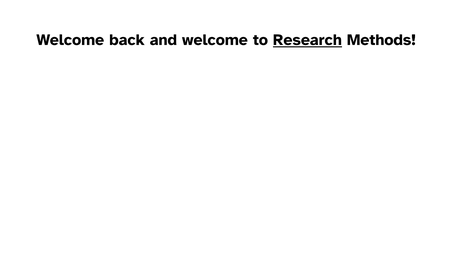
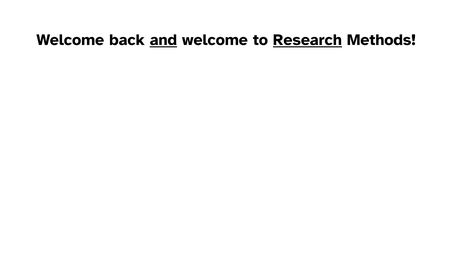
and underline: none -> present
